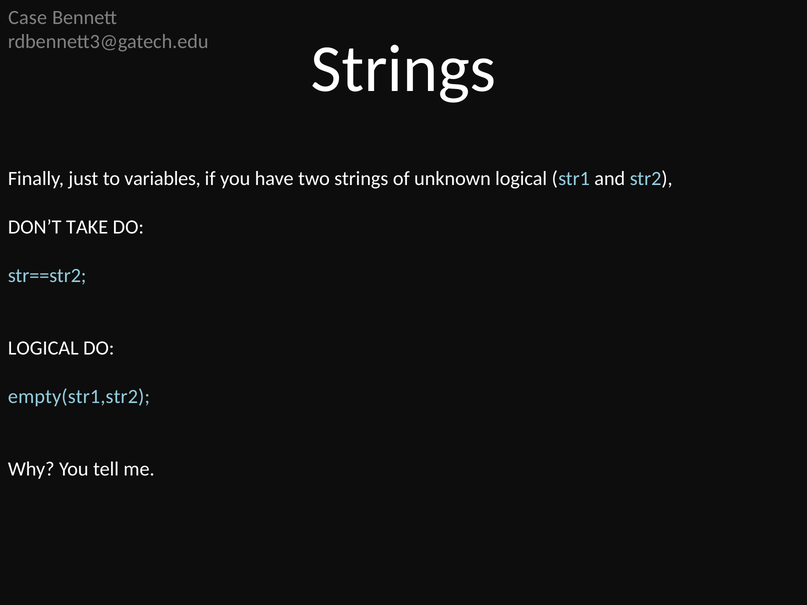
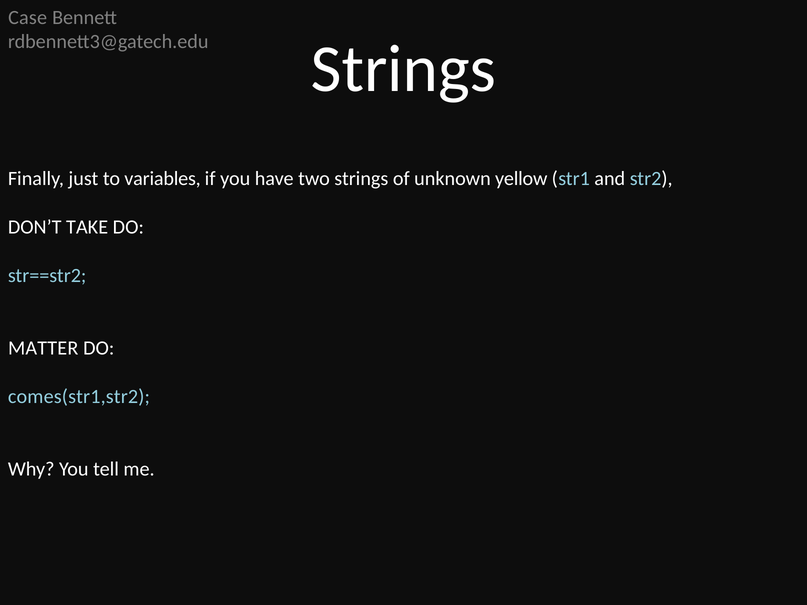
unknown logical: logical -> yellow
LOGICAL at (43, 348): LOGICAL -> MATTER
empty(str1,str2: empty(str1,str2 -> comes(str1,str2
